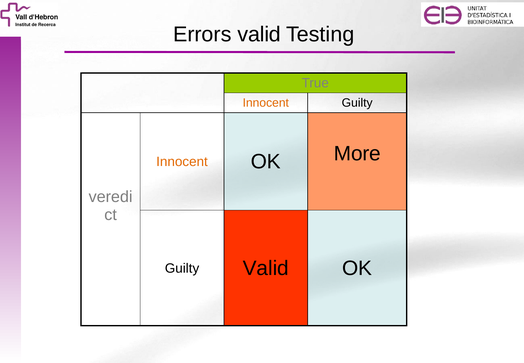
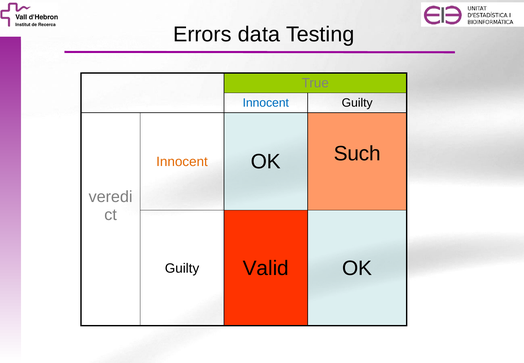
Errors valid: valid -> data
Innocent at (266, 103) colour: orange -> blue
More: More -> Such
